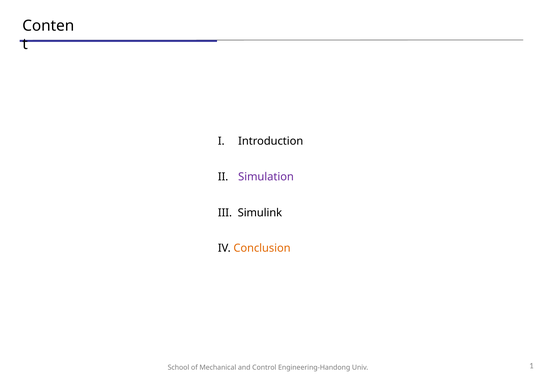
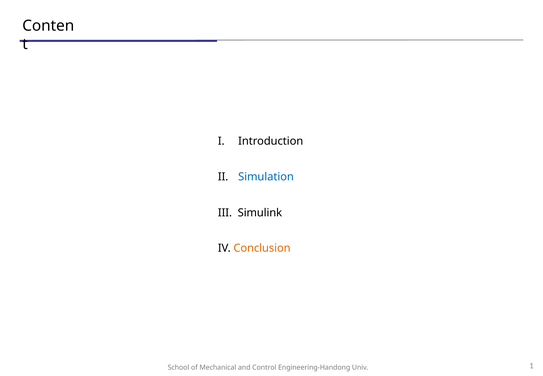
Simulation colour: purple -> blue
